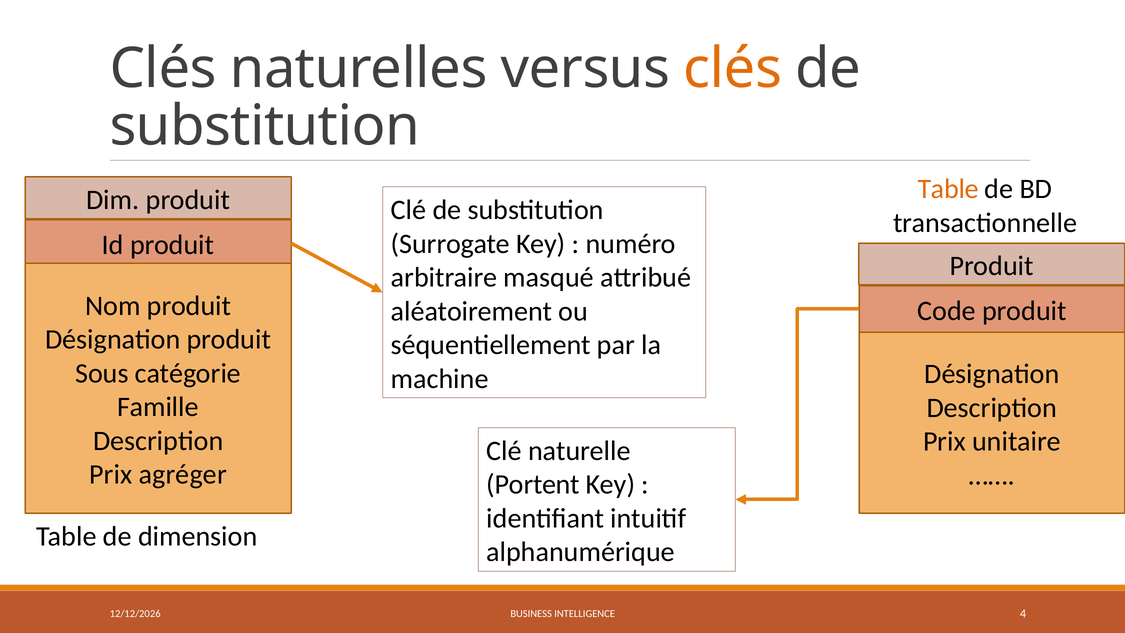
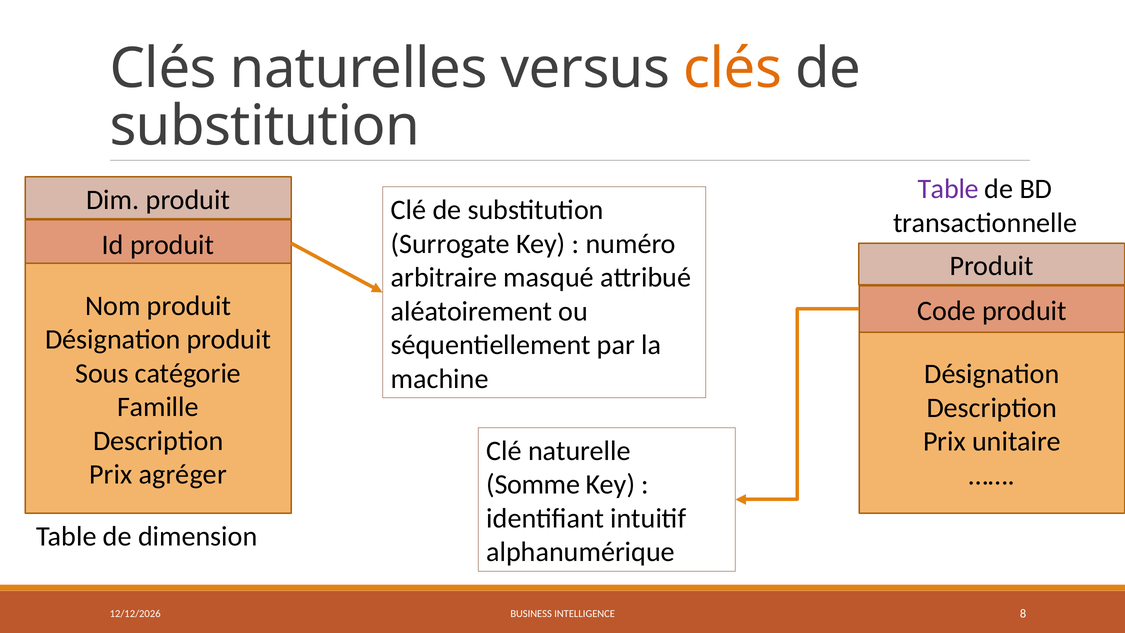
Table at (948, 189) colour: orange -> purple
Portent: Portent -> Somme
4: 4 -> 8
